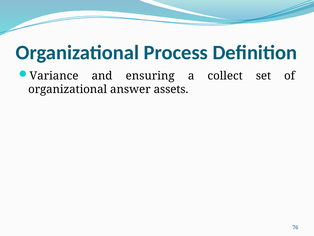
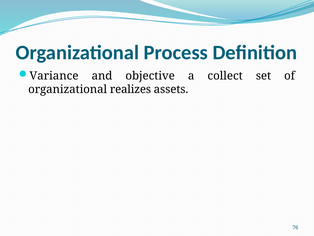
ensuring: ensuring -> objective
answer: answer -> realizes
